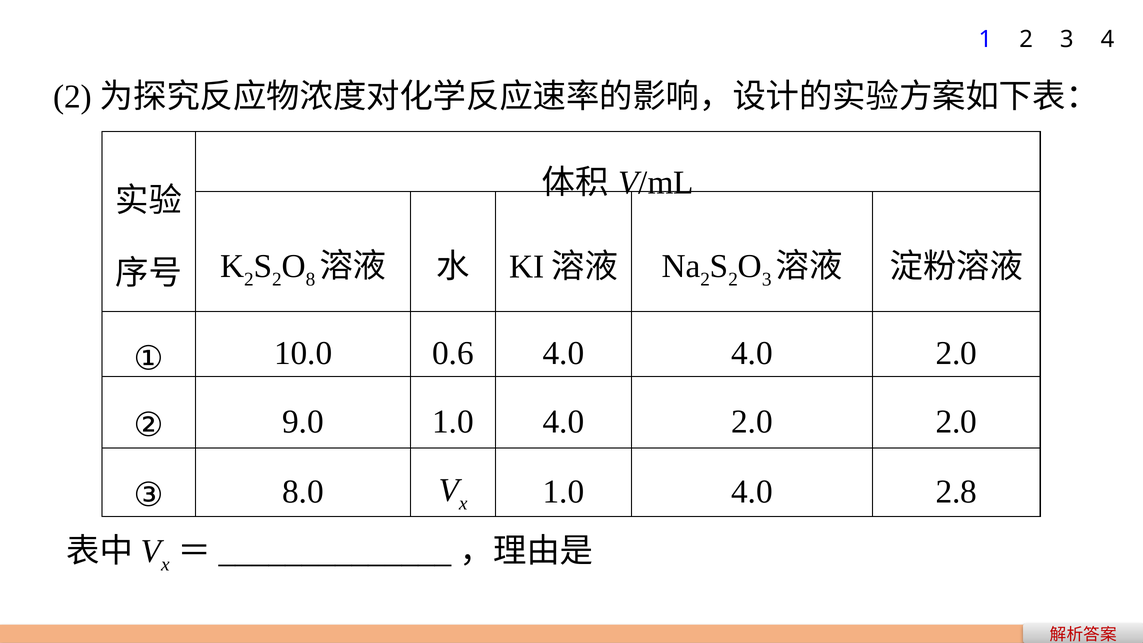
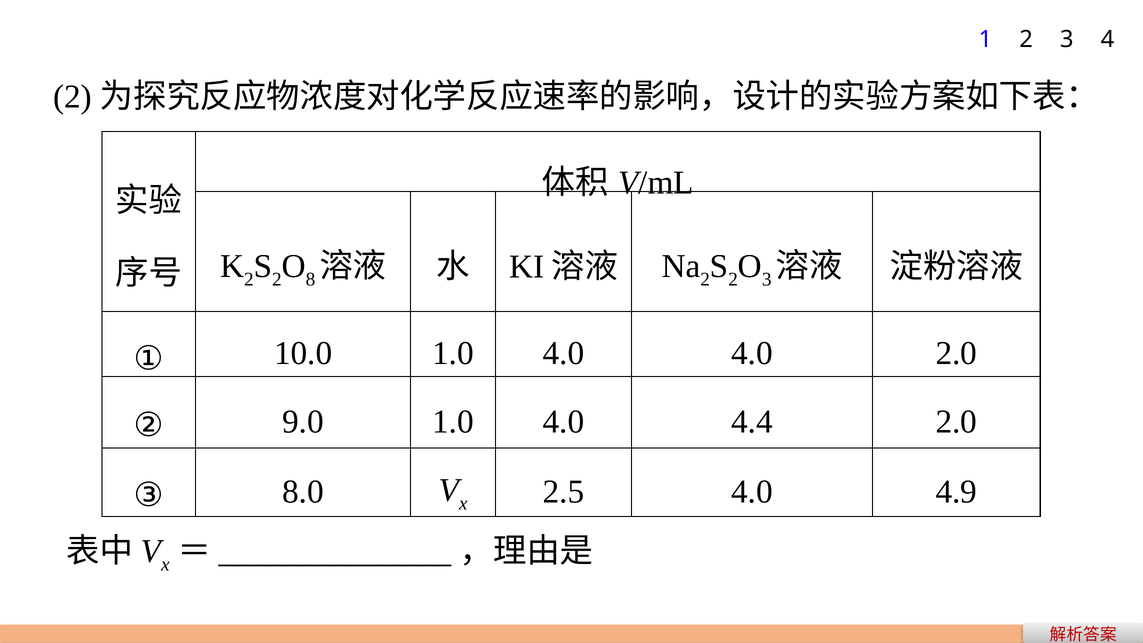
10.0 0.6: 0.6 -> 1.0
1.0 4.0 2.0: 2.0 -> 4.4
1.0 at (564, 492): 1.0 -> 2.5
2.8: 2.8 -> 4.9
